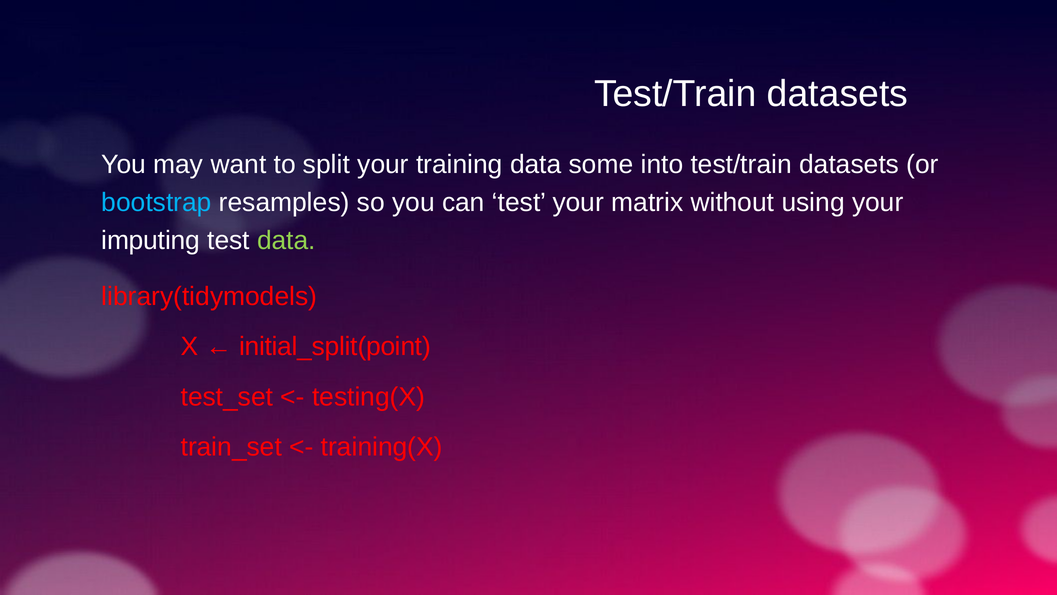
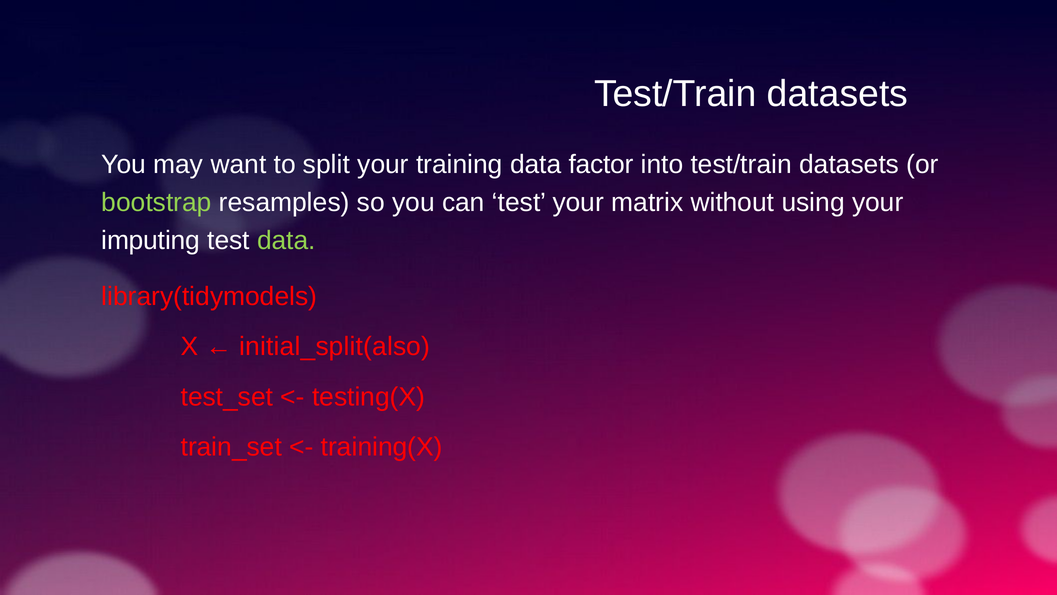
some: some -> factor
bootstrap colour: light blue -> light green
initial_split(point: initial_split(point -> initial_split(also
